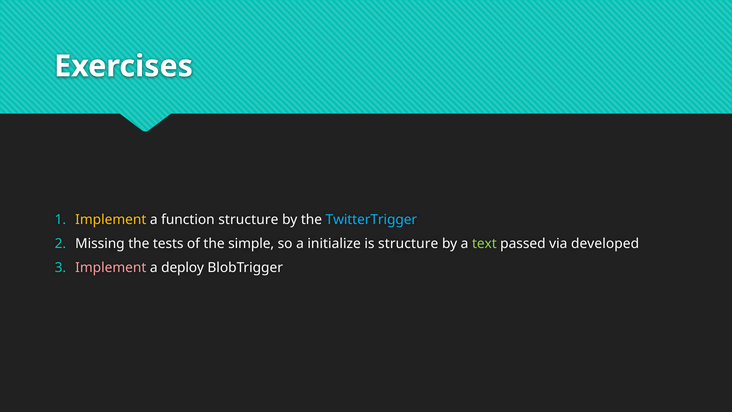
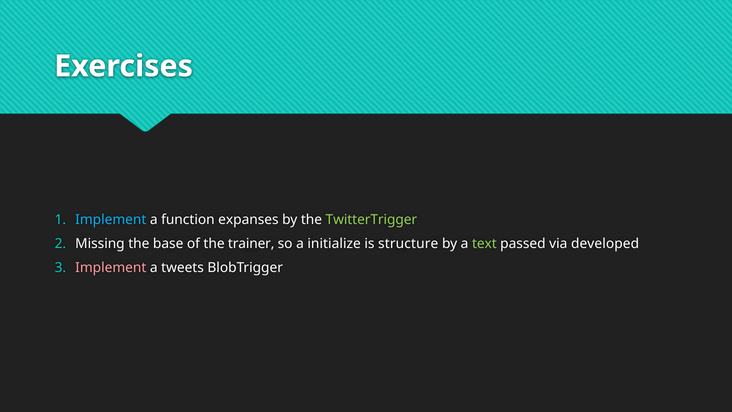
Implement at (111, 220) colour: yellow -> light blue
function structure: structure -> expanses
TwitterTrigger colour: light blue -> light green
tests: tests -> base
simple: simple -> trainer
deploy: deploy -> tweets
